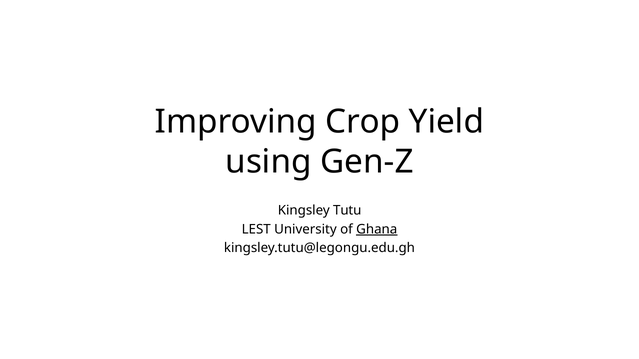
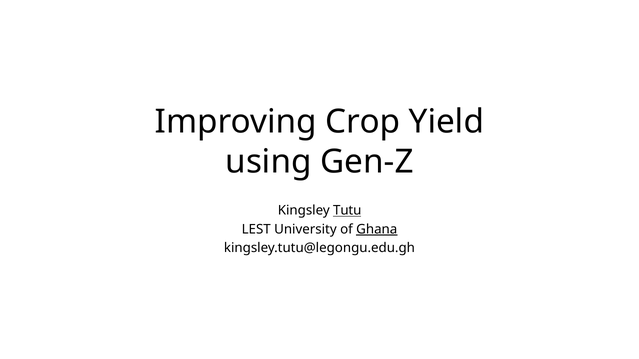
Tutu underline: none -> present
